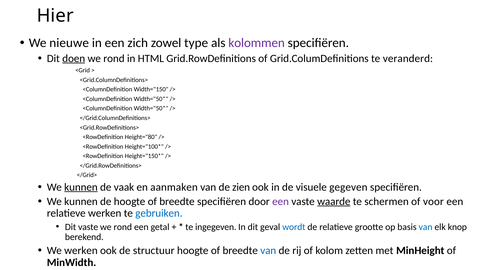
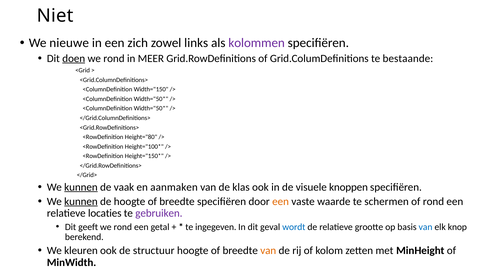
Hier: Hier -> Niet
type: type -> links
HTML: HTML -> MEER
veranderd: veranderd -> bestaande
zien: zien -> klas
gegeven: gegeven -> knoppen
kunnen at (81, 202) underline: none -> present
een at (281, 202) colour: purple -> orange
waarde underline: present -> none
of voor: voor -> rond
relatieve werken: werken -> locaties
gebruiken colour: blue -> purple
Dit vaste: vaste -> geeft
We werken: werken -> kleuren
van at (268, 251) colour: blue -> orange
